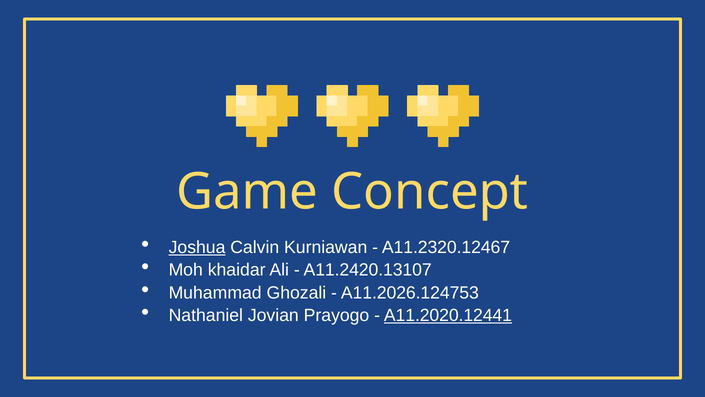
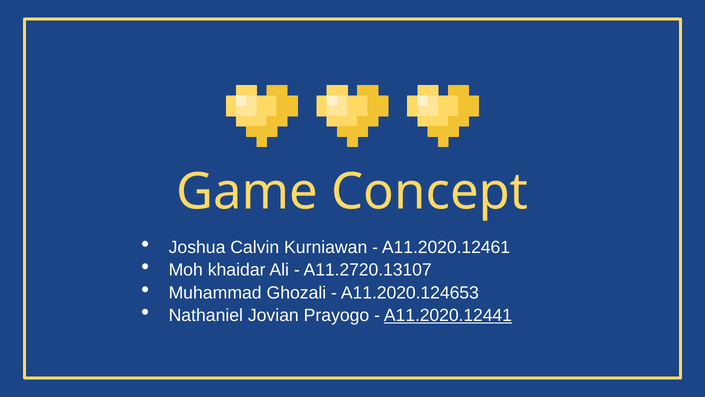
Joshua underline: present -> none
A11.2320.12467: A11.2320.12467 -> A11.2020.12461
A11.2420.13107: A11.2420.13107 -> A11.2720.13107
A11.2026.124753: A11.2026.124753 -> A11.2020.124653
